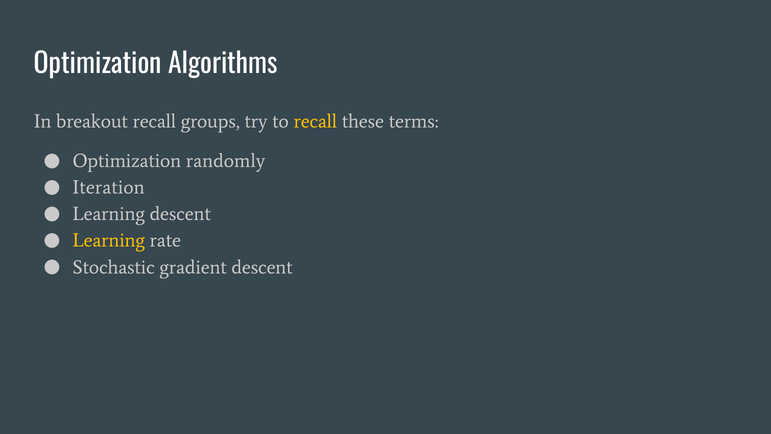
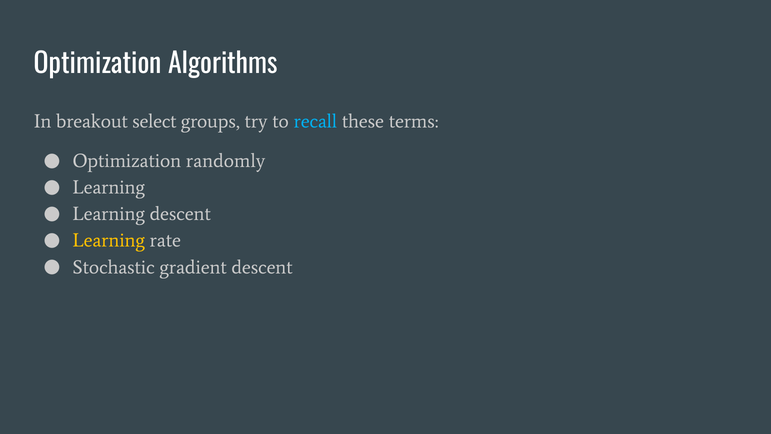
breakout recall: recall -> select
recall at (315, 121) colour: yellow -> light blue
Iteration at (109, 187): Iteration -> Learning
